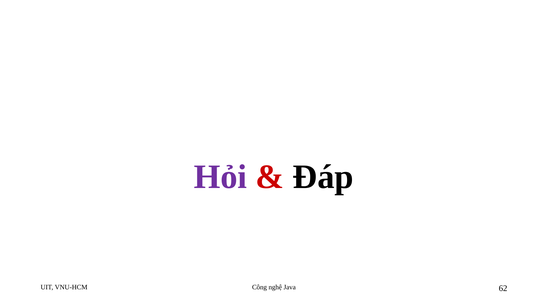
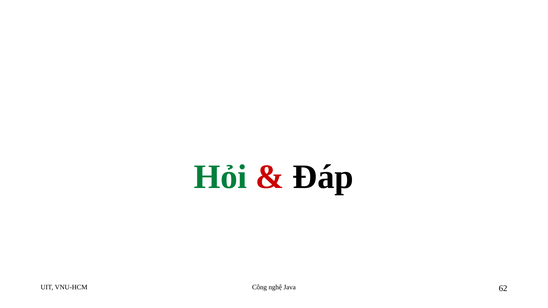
Hỏi colour: purple -> green
